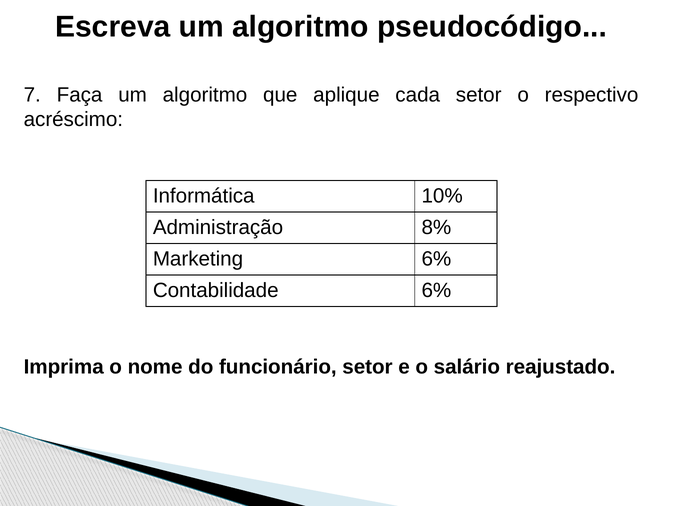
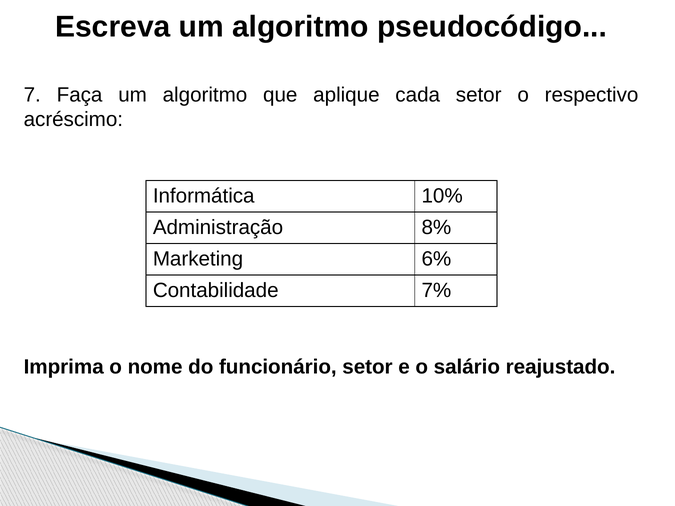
Contabilidade 6%: 6% -> 7%
